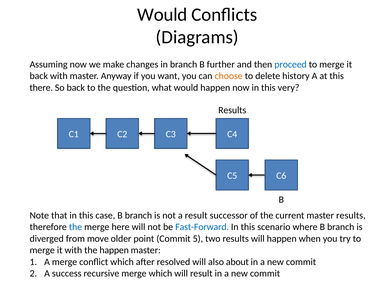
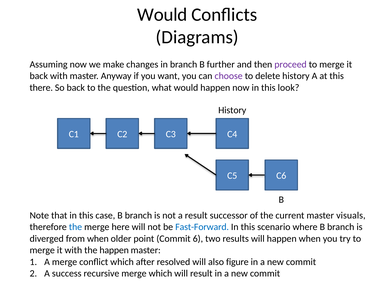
proceed colour: blue -> purple
choose colour: orange -> purple
very: very -> look
Results at (232, 110): Results -> History
master results: results -> visuals
from move: move -> when
5: 5 -> 6
about: about -> figure
